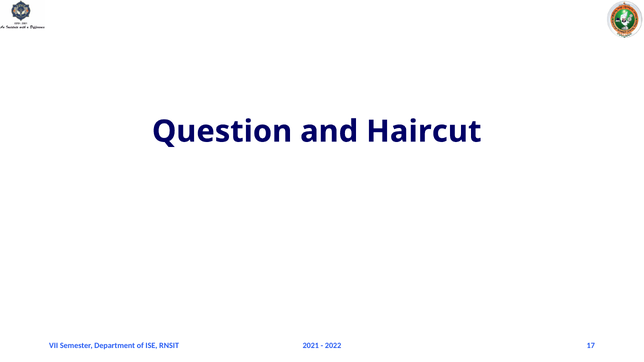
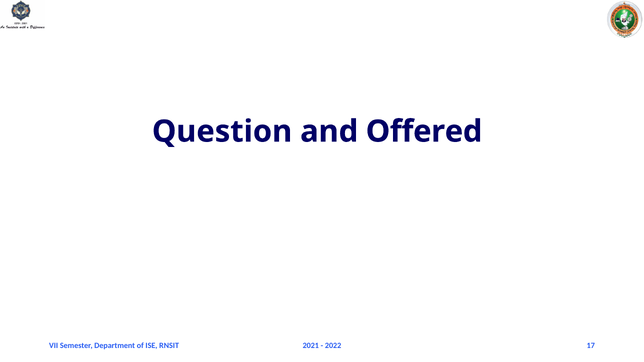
Haircut: Haircut -> Offered
